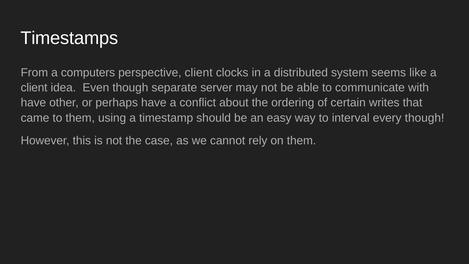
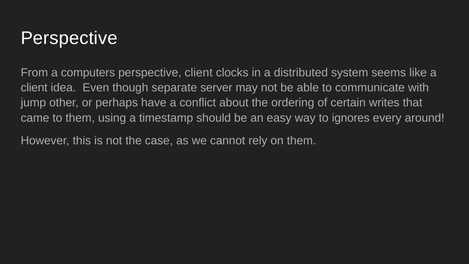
Timestamps at (69, 38): Timestamps -> Perspective
have at (33, 103): have -> jump
interval: interval -> ignores
every though: though -> around
